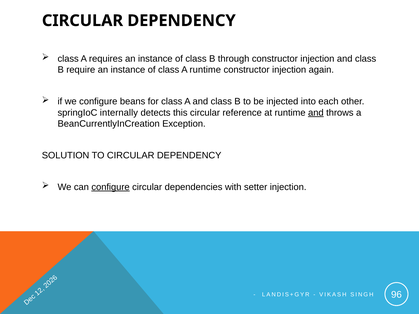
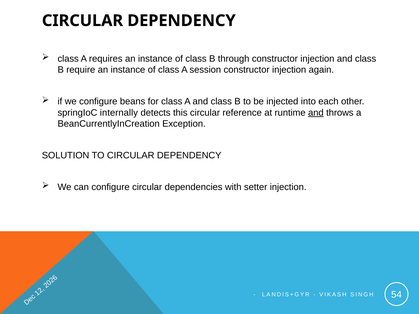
A runtime: runtime -> session
configure at (111, 187) underline: present -> none
96: 96 -> 54
